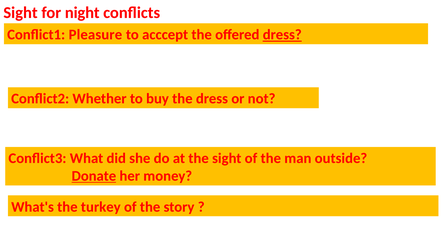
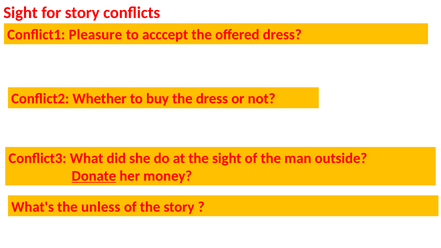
for night: night -> story
dress at (282, 35) underline: present -> none
turkey: turkey -> unless
